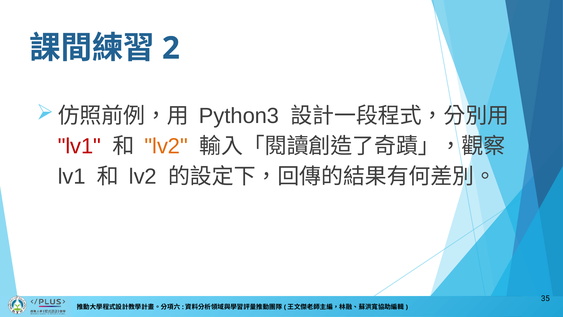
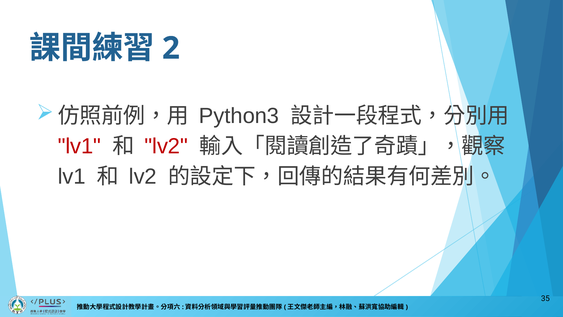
lv2 at (166, 146) colour: orange -> red
